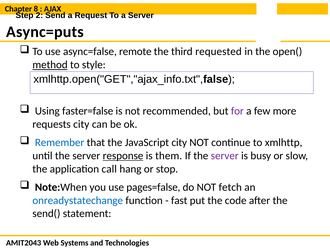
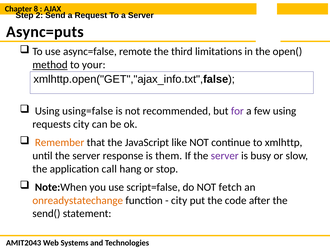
requested: requested -> limitations
style: style -> your
faster=false: faster=false -> using=false
few more: more -> using
Remember colour: blue -> orange
JavaScript city: city -> like
response underline: present -> none
pages=false: pages=false -> script=false
onreadystatechange colour: blue -> orange
fast at (179, 200): fast -> city
